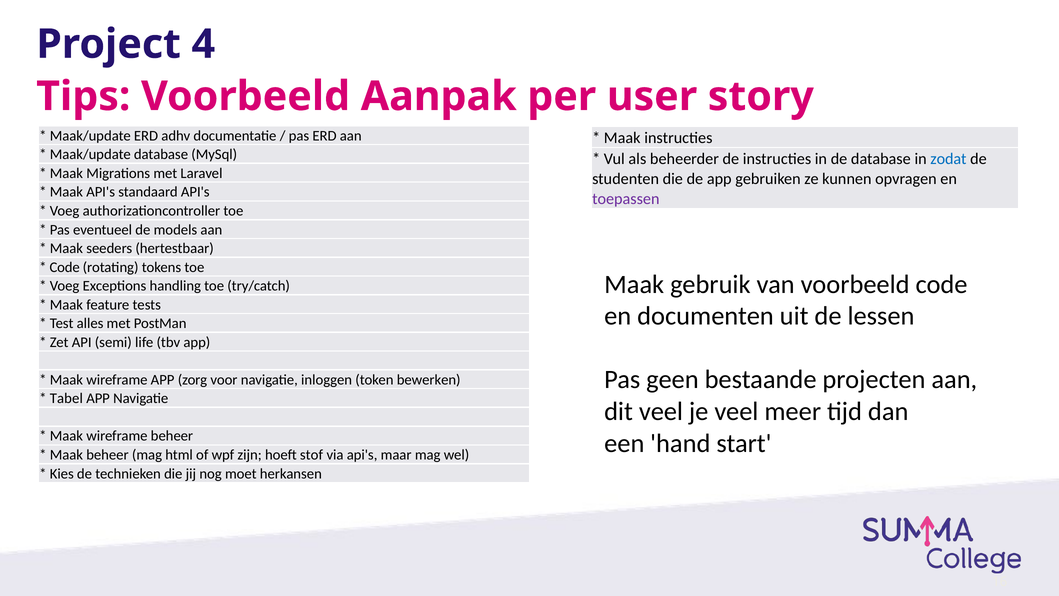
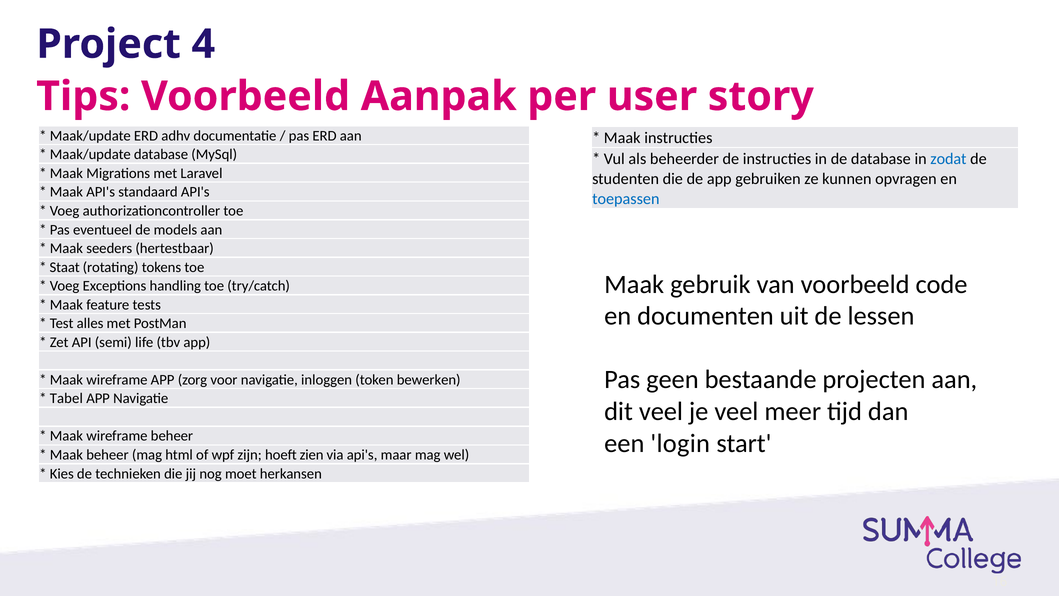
toepassen colour: purple -> blue
Code at (65, 267): Code -> Staat
hand: hand -> login
stof: stof -> zien
